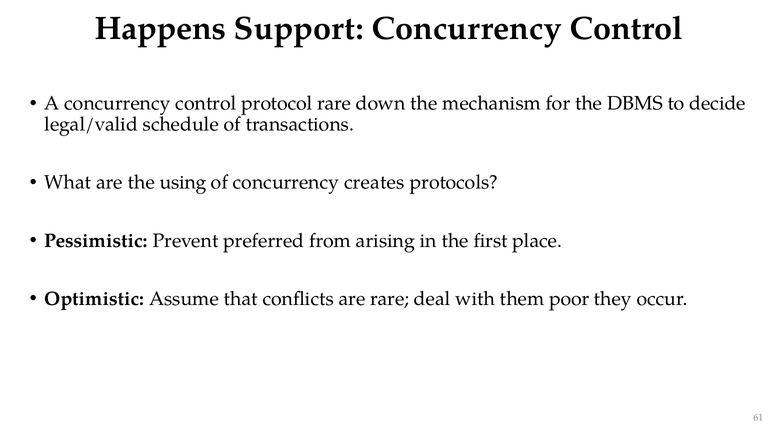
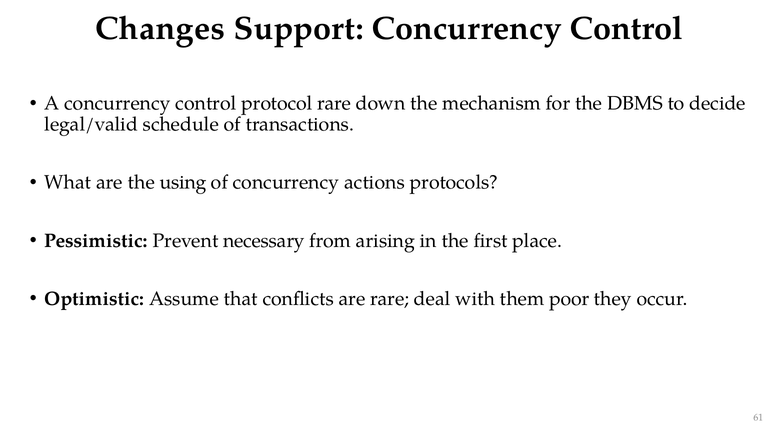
Happens: Happens -> Changes
creates: creates -> actions
preferred: preferred -> necessary
